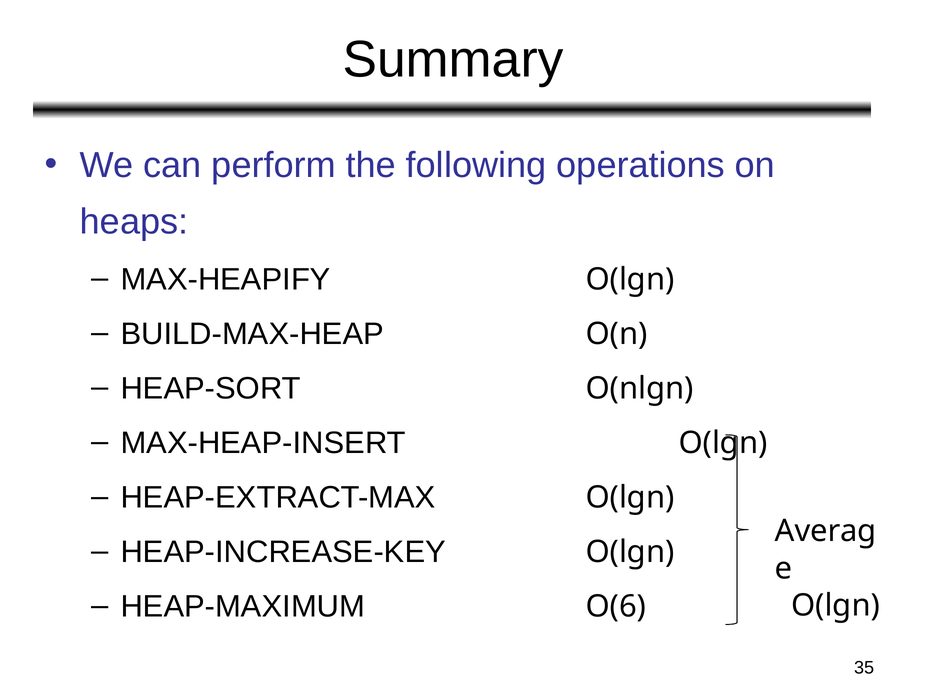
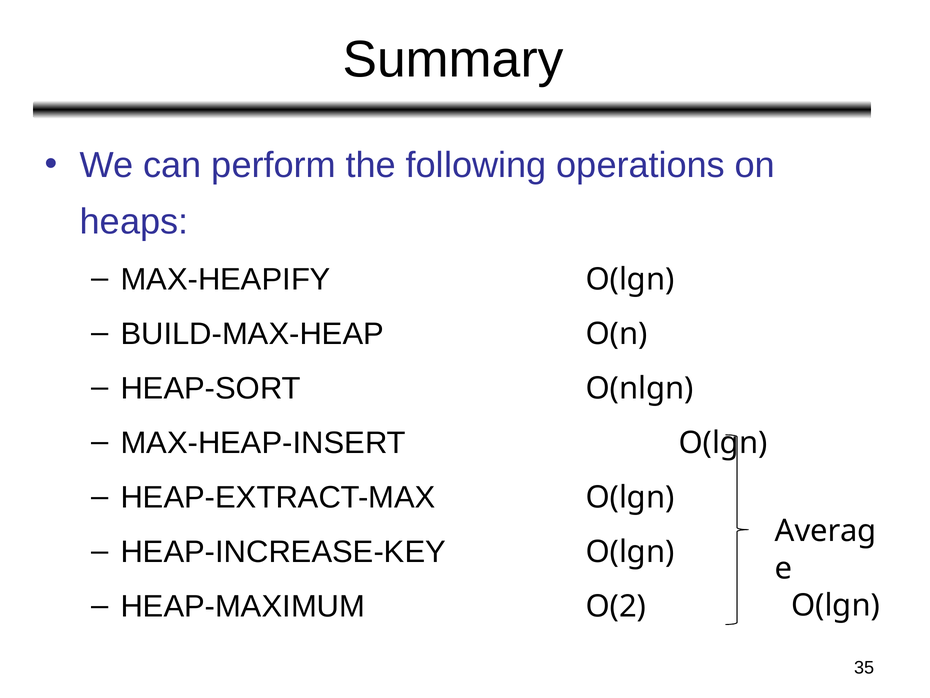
O(6: O(6 -> O(2
